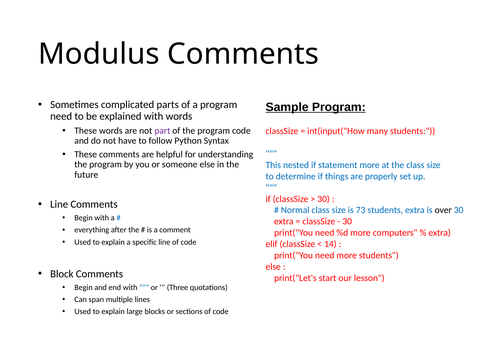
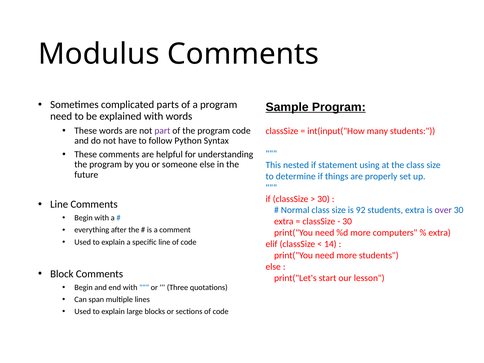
statement more: more -> using
73: 73 -> 92
over colour: black -> purple
